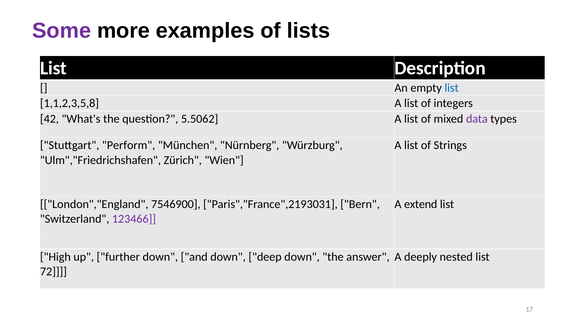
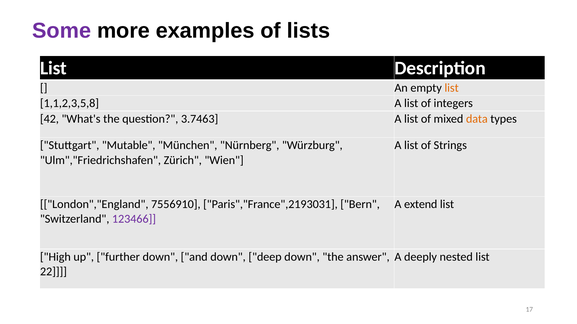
list at (452, 88) colour: blue -> orange
5.5062: 5.5062 -> 3.7463
data colour: purple -> orange
Perform: Perform -> Mutable
7546900: 7546900 -> 7556910
72: 72 -> 22
